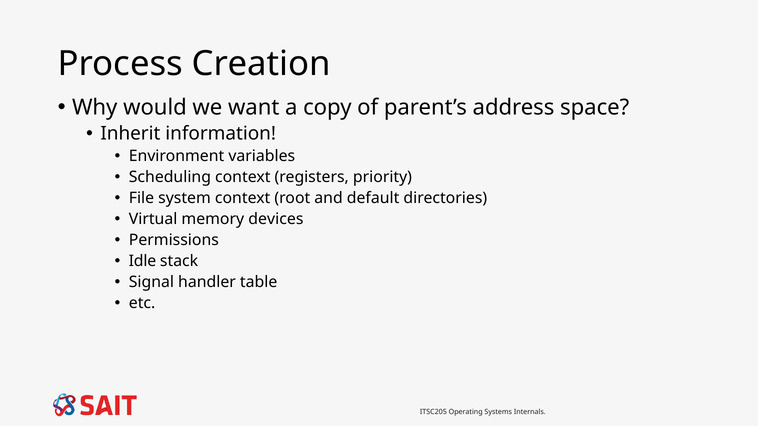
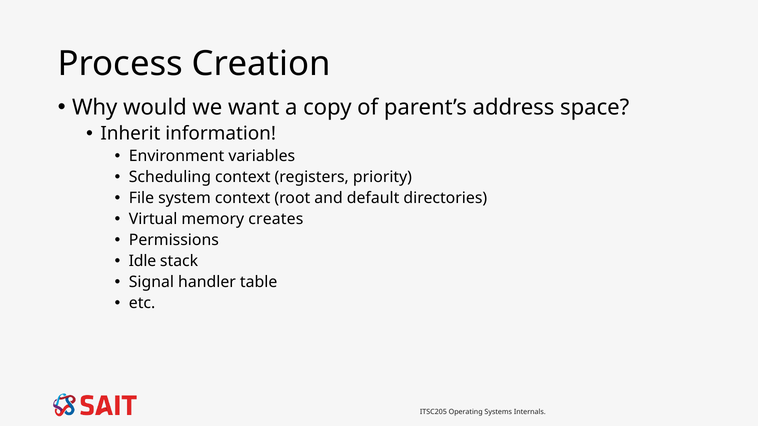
devices: devices -> creates
